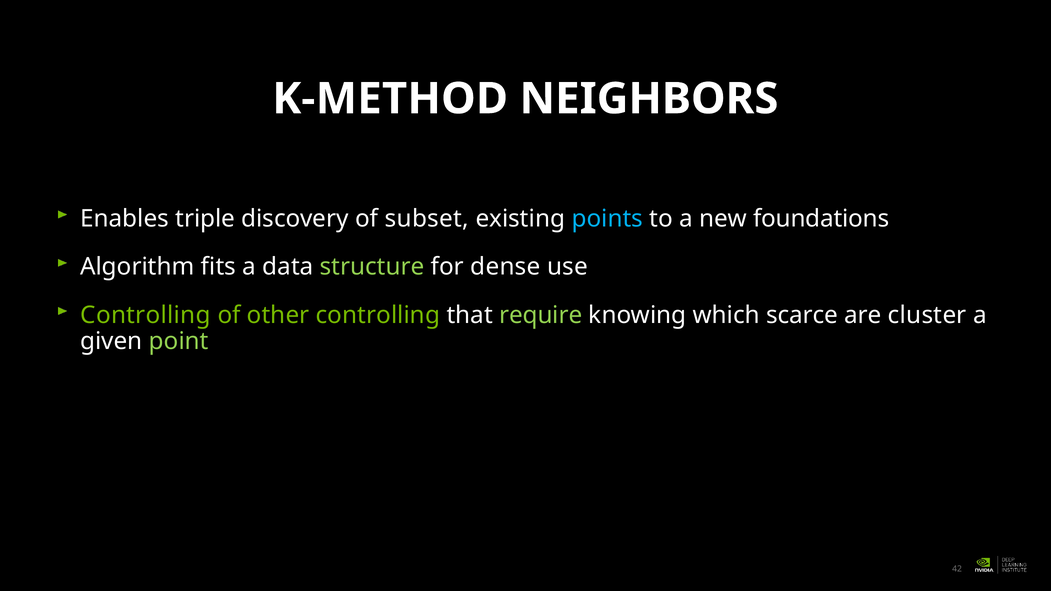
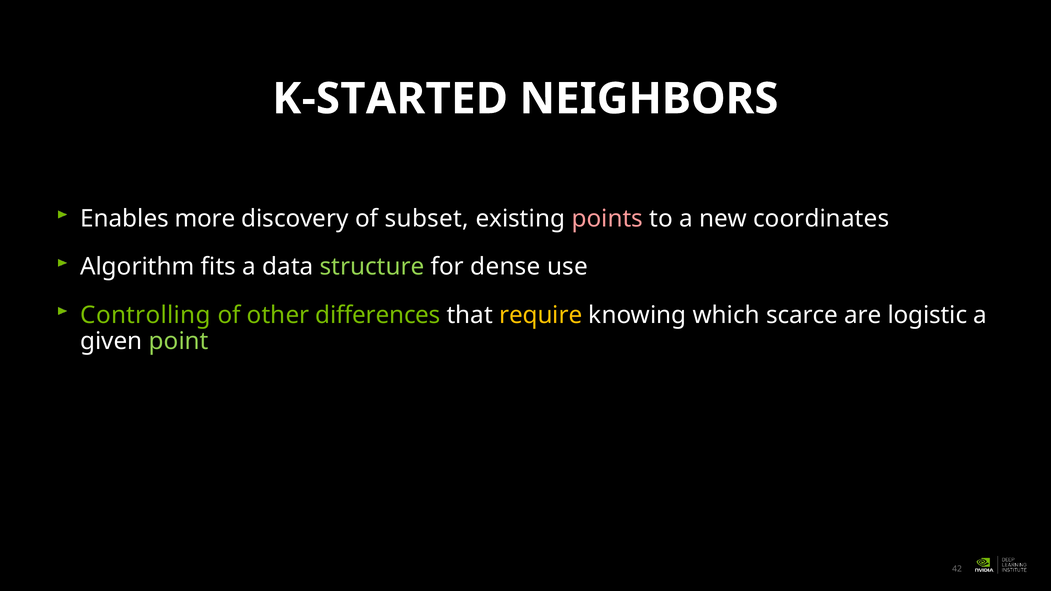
K-METHOD: K-METHOD -> K-STARTED
triple: triple -> more
points colour: light blue -> pink
foundations: foundations -> coordinates
other controlling: controlling -> differences
require colour: light green -> yellow
cluster: cluster -> logistic
